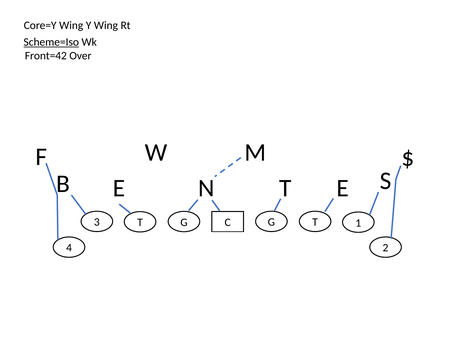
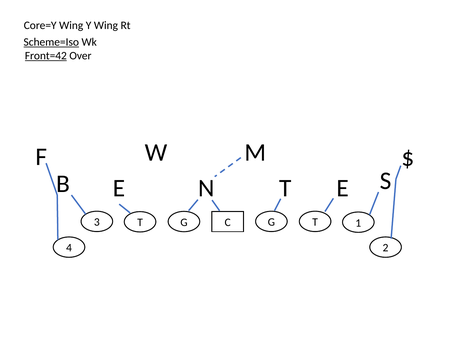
Front=42 underline: none -> present
